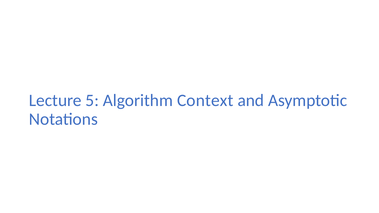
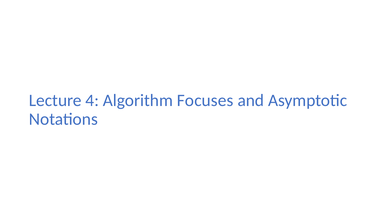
5: 5 -> 4
Context: Context -> Focuses
